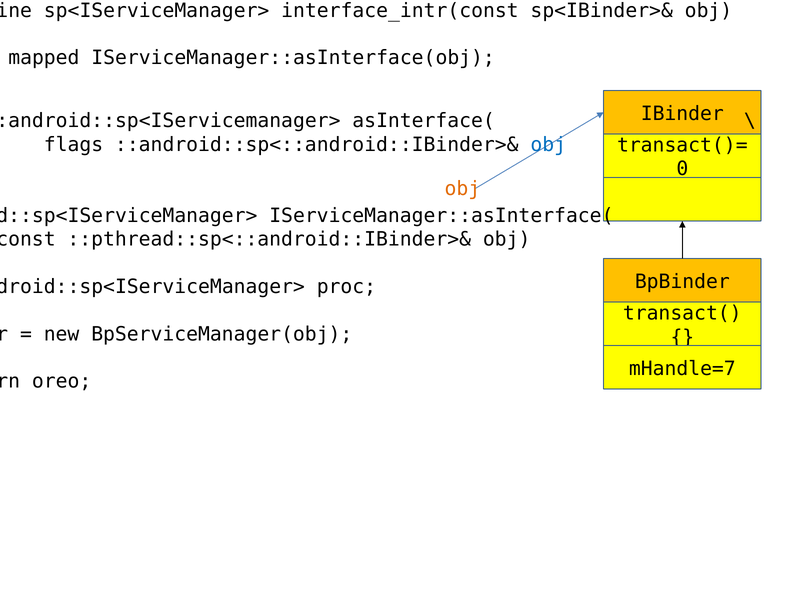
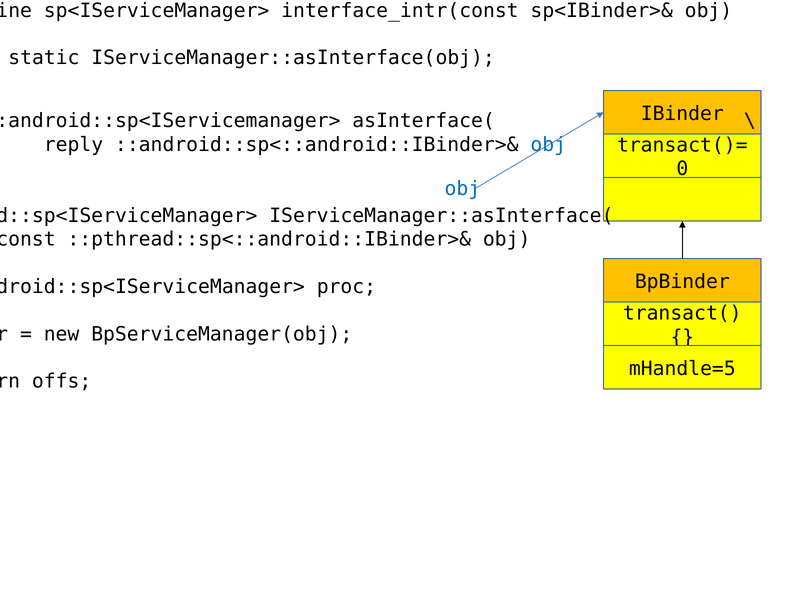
mapped at (44, 58): mapped -> static
flags: flags -> reply
obj at (462, 189) colour: orange -> blue
mHandle=7: mHandle=7 -> mHandle=5
oreo: oreo -> offs
